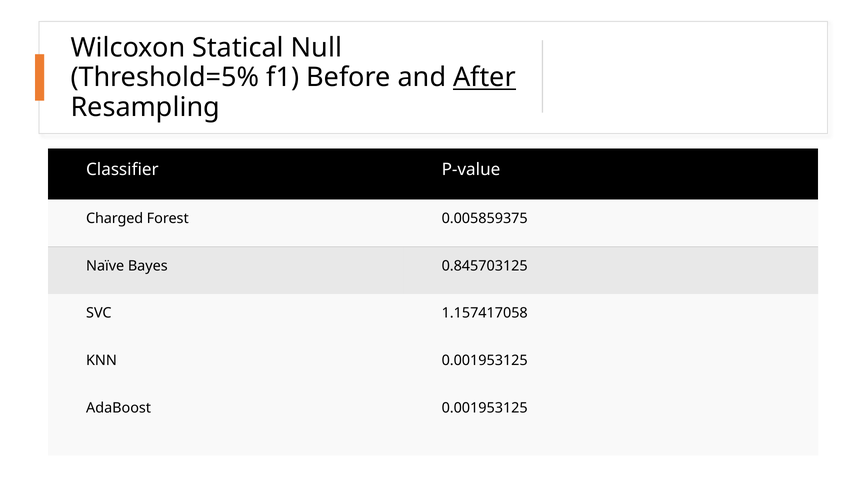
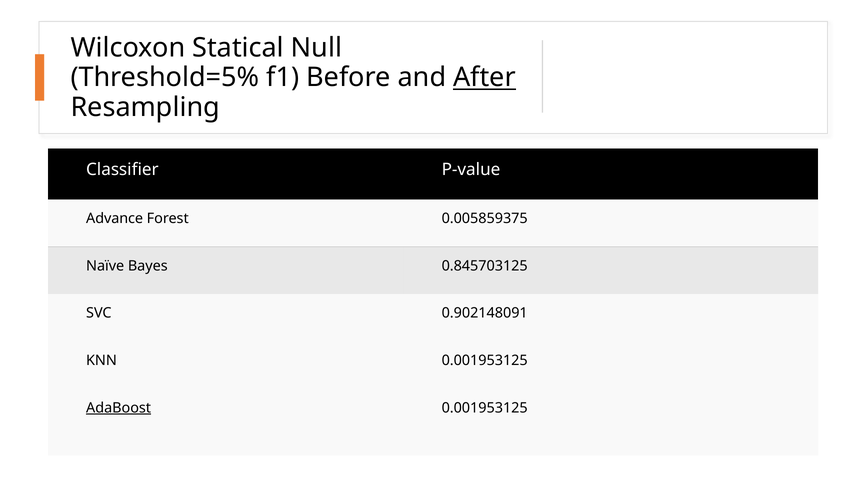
Charged: Charged -> Advance
1.157417058: 1.157417058 -> 0.902148091
AdaBoost underline: none -> present
